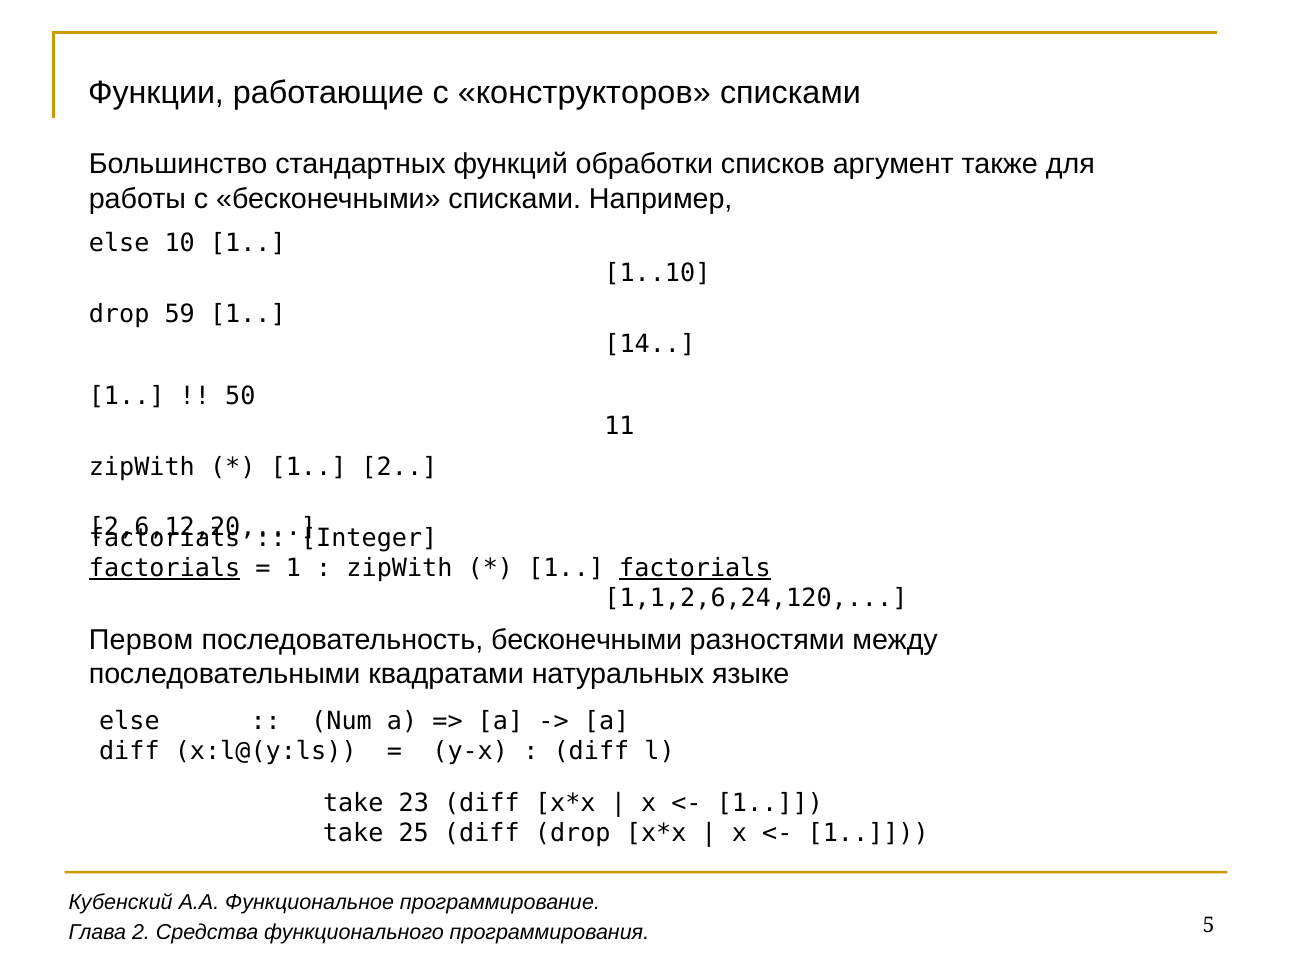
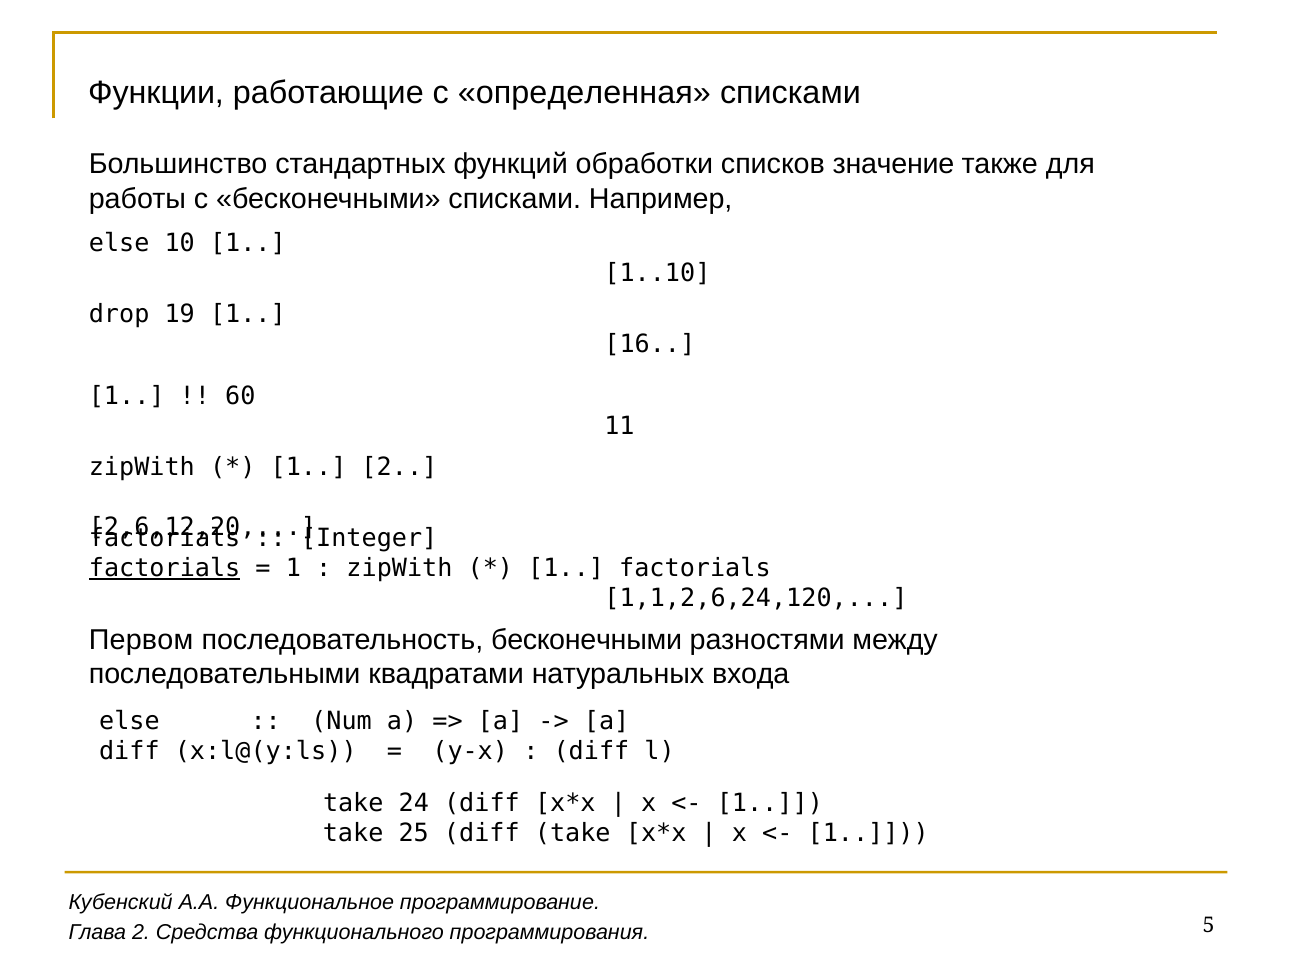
конструкторов: конструкторов -> определенная
аргумент: аргумент -> значение
59: 59 -> 19
14: 14 -> 16
50: 50 -> 60
factorials at (695, 568) underline: present -> none
языке: языке -> входа
23: 23 -> 24
diff drop: drop -> take
